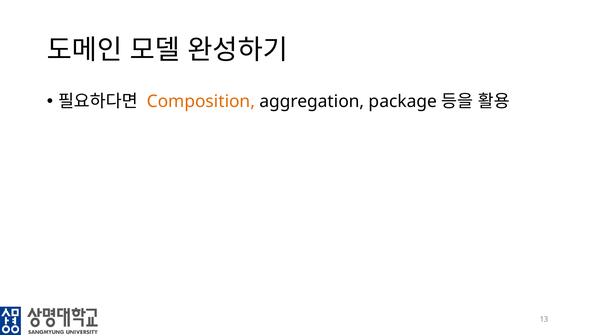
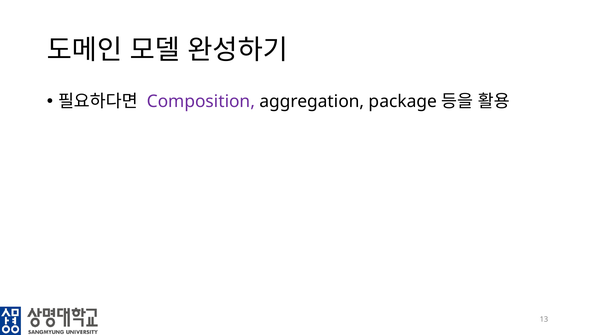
Composition colour: orange -> purple
